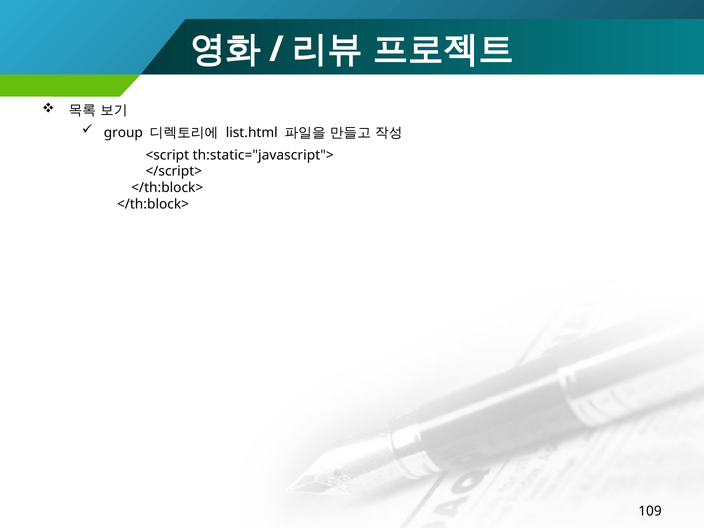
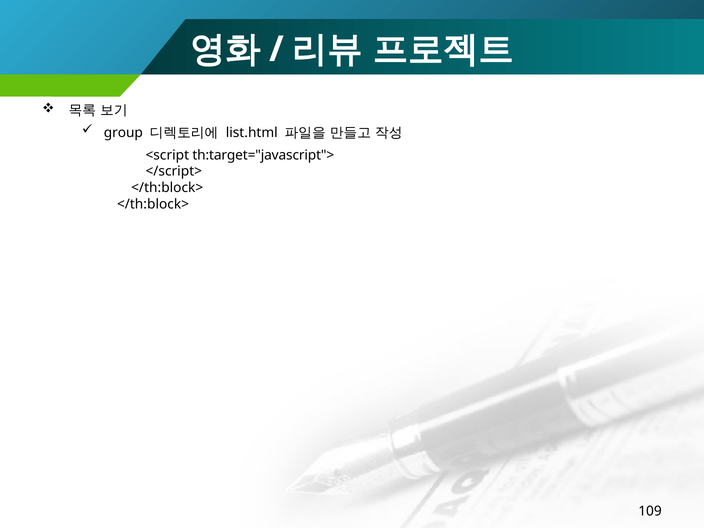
th:static="javascript">: th:static="javascript"> -> th:target="javascript">
